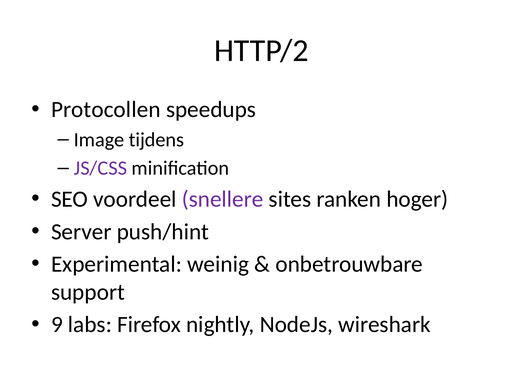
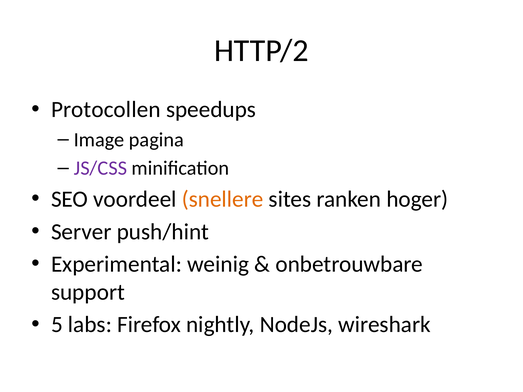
tijdens: tijdens -> pagina
snellere colour: purple -> orange
9: 9 -> 5
